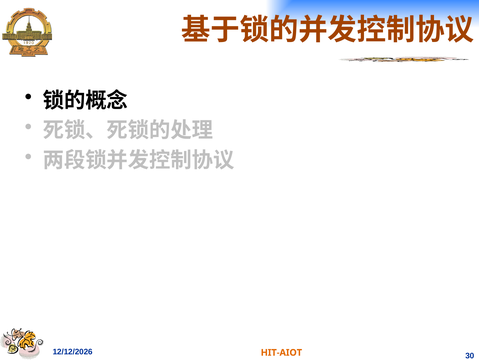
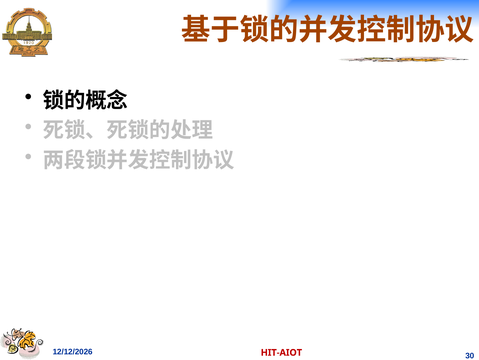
HIT-AIOT colour: orange -> red
